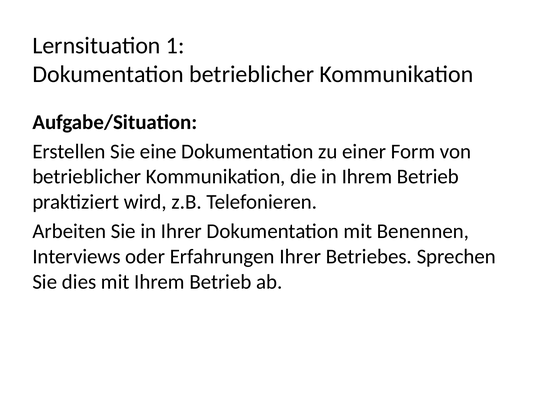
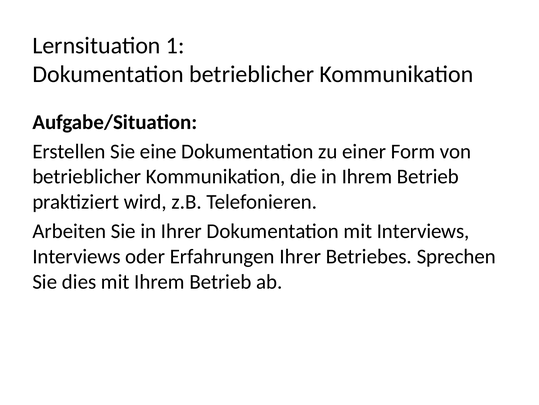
mit Benennen: Benennen -> Interviews
